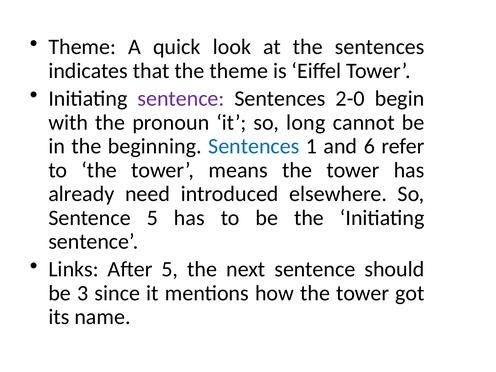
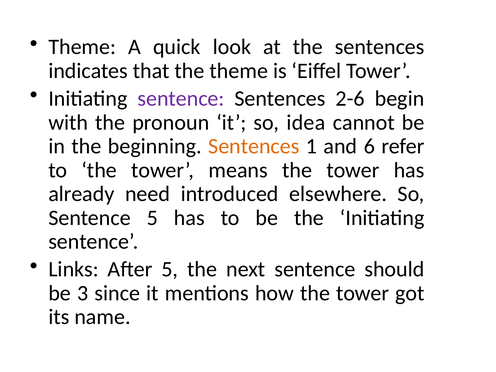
2-0: 2-0 -> 2-6
long: long -> idea
Sentences at (254, 146) colour: blue -> orange
